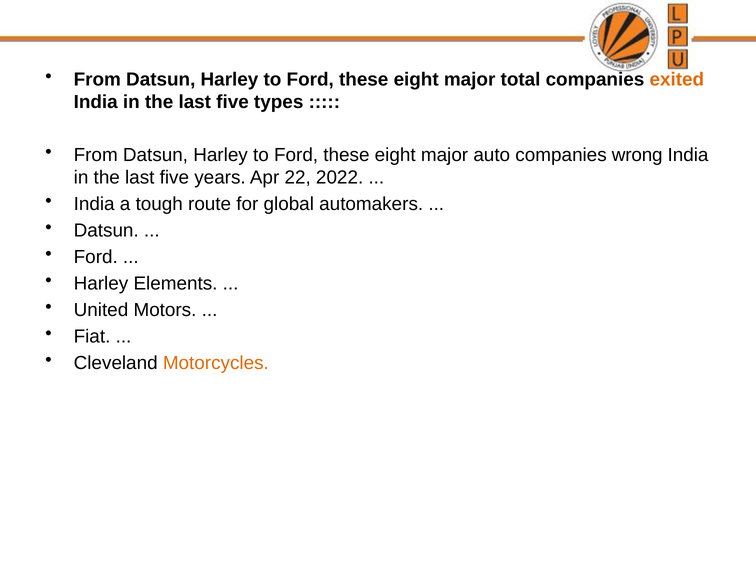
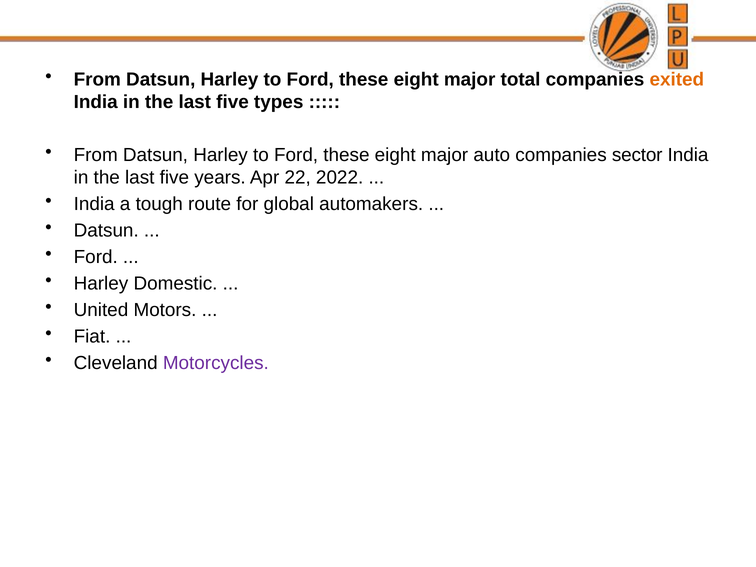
wrong: wrong -> sector
Elements: Elements -> Domestic
Motorcycles colour: orange -> purple
